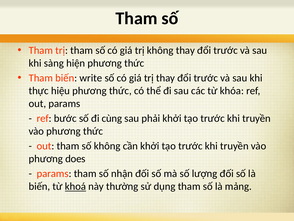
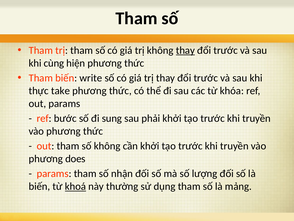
thay at (185, 50) underline: none -> present
sàng: sàng -> cùng
hiệu: hiệu -> take
cùng: cùng -> sung
